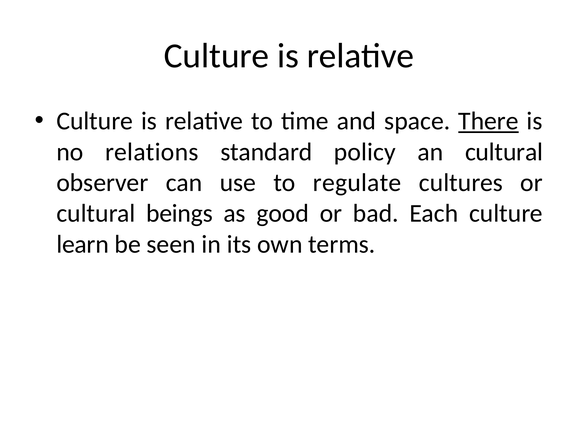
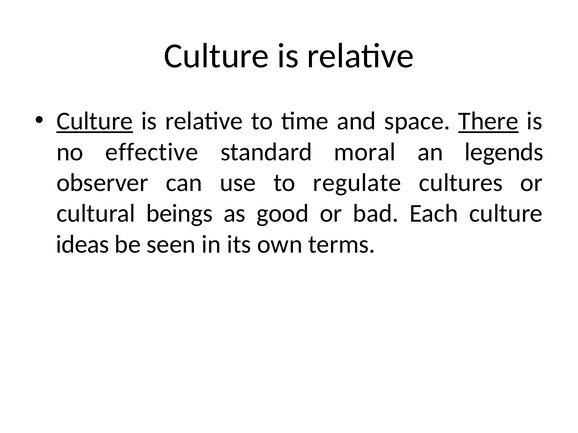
Culture at (95, 121) underline: none -> present
relations: relations -> effective
policy: policy -> moral
an cultural: cultural -> legends
learn: learn -> ideas
